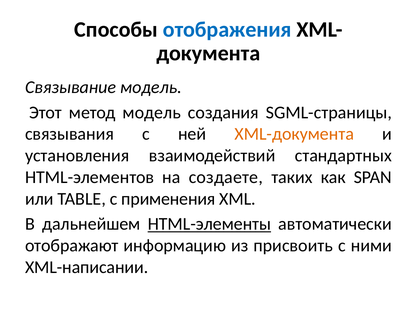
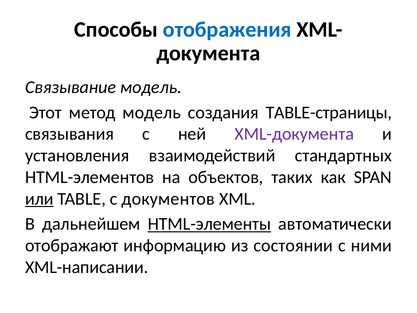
SGML-страницы: SGML-страницы -> TABLE-страницы
XML-документа colour: orange -> purple
создаете: создаете -> объектов
или underline: none -> present
применения: применения -> документов
присвоить: присвоить -> состоянии
